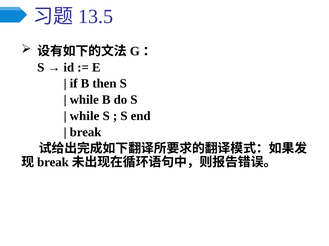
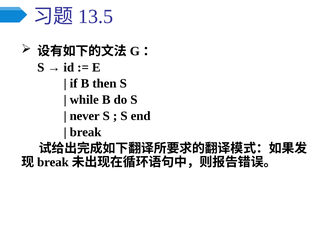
while at (85, 116): while -> never
